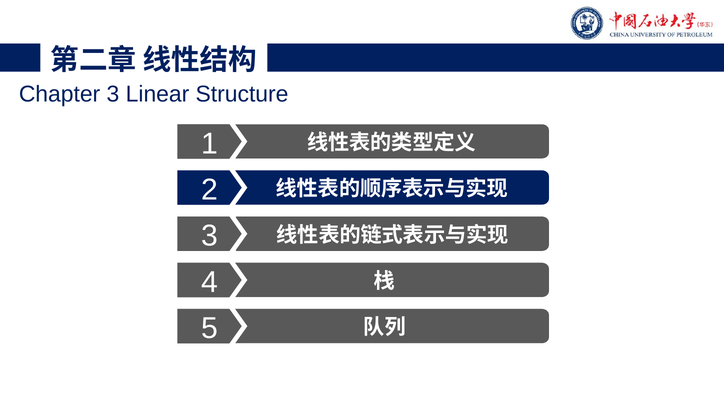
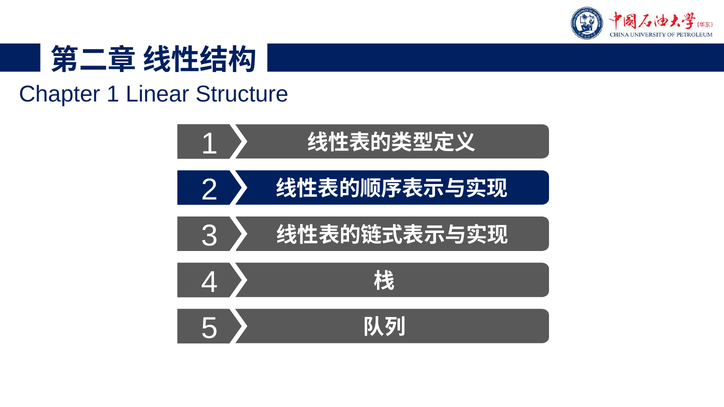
Chapter 3: 3 -> 1
